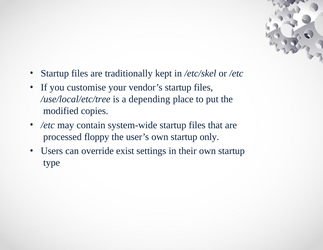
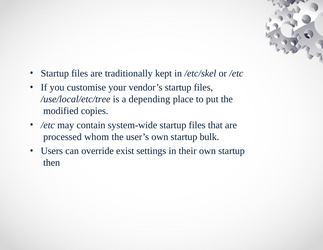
floppy: floppy -> whom
only: only -> bulk
type: type -> then
